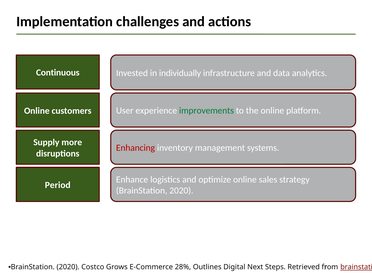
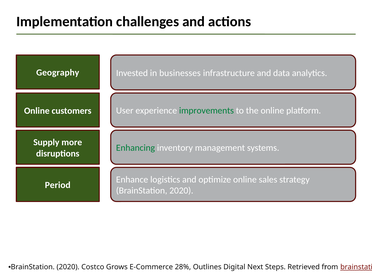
Continuous: Continuous -> Geography
individually: individually -> businesses
Enhancing colour: red -> green
